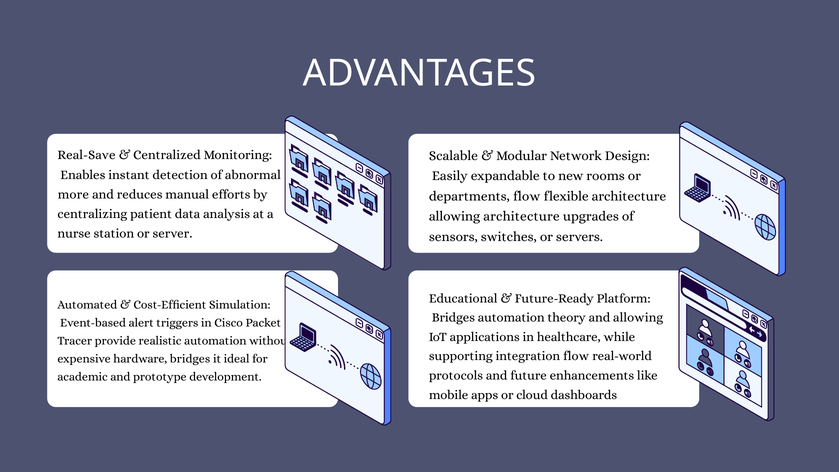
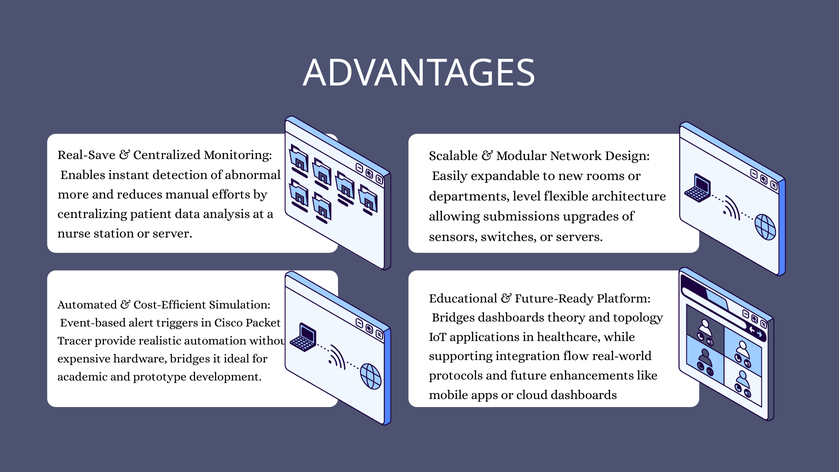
departments flow: flow -> level
allowing architecture: architecture -> submissions
Bridges automation: automation -> dashboards
and allowing: allowing -> topology
